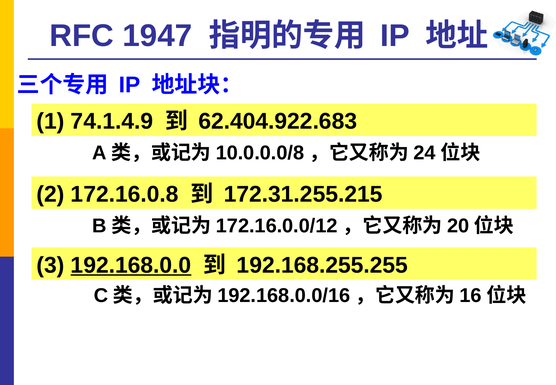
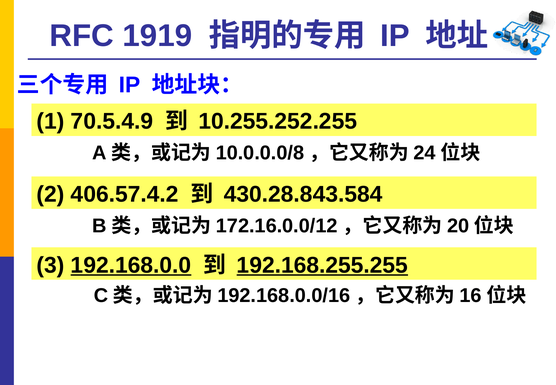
1947: 1947 -> 1919
74.1.4.9: 74.1.4.9 -> 70.5.4.9
62.404.922.683: 62.404.922.683 -> 10.255.252.255
172.16.0.8: 172.16.0.8 -> 406.57.4.2
172.31.255.215: 172.31.255.215 -> 430.28.843.584
192.168.255.255 underline: none -> present
